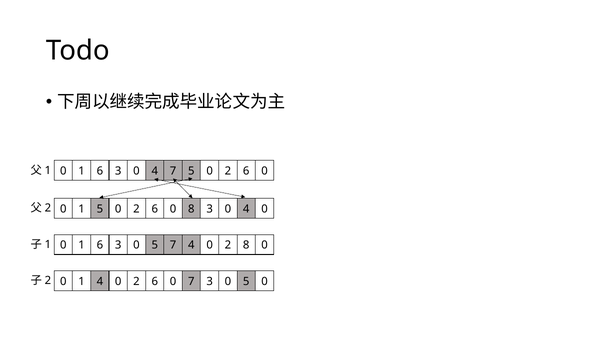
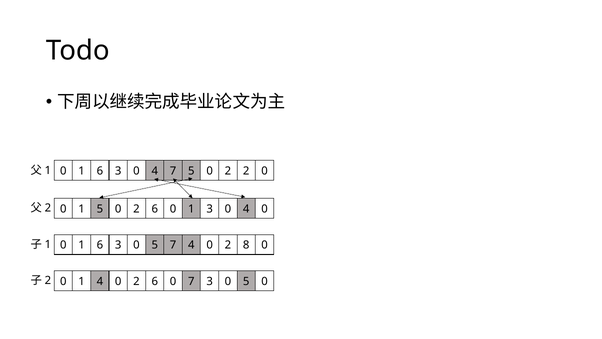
6 at (246, 171): 6 -> 2
6 0 8: 8 -> 1
